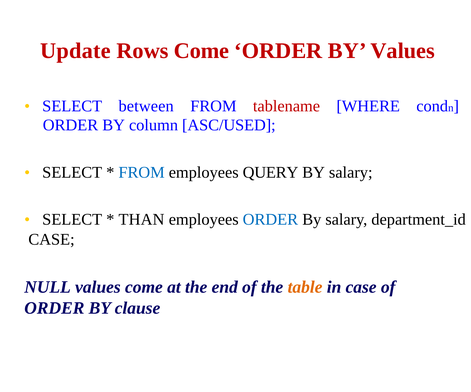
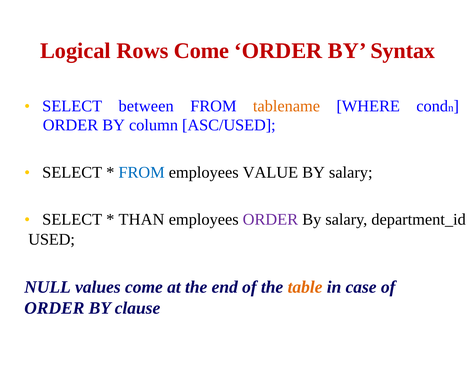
Update: Update -> Logical
BY Values: Values -> Syntax
tablename colour: red -> orange
QUERY: QUERY -> VALUE
ORDER at (270, 220) colour: blue -> purple
CASE at (52, 240): CASE -> USED
